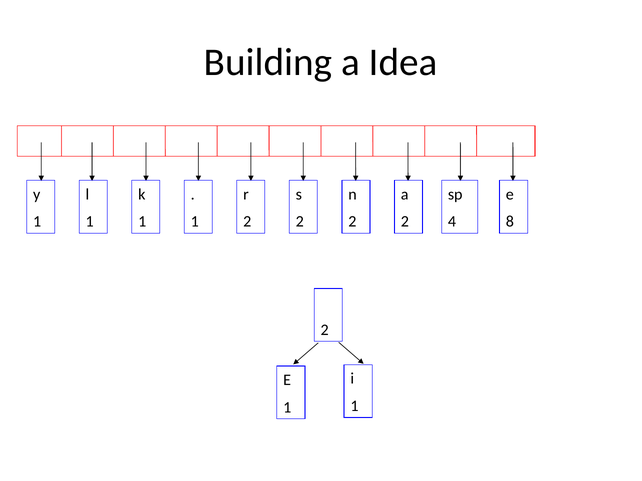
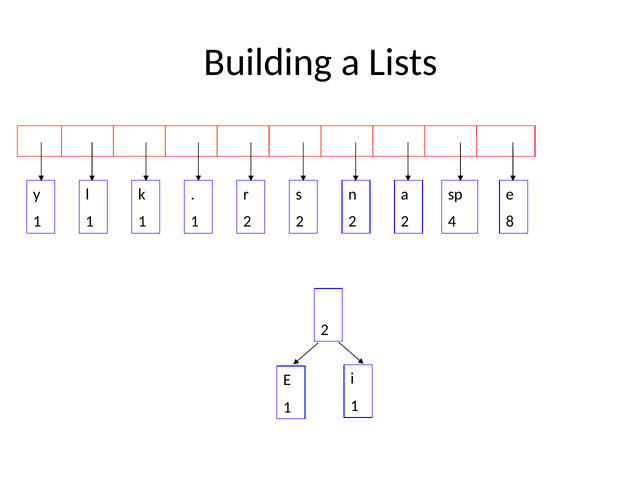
Idea: Idea -> Lists
